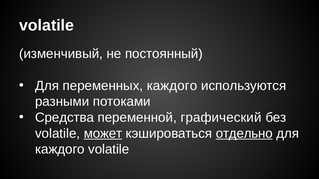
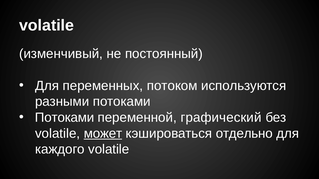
переменных каждого: каждого -> потоком
Средства at (65, 118): Средства -> Потоками
отдельно underline: present -> none
